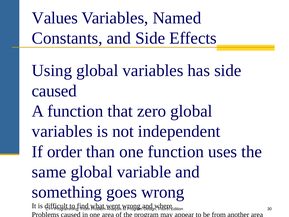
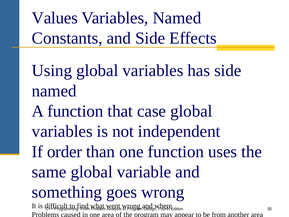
caused at (54, 91): caused -> named
zero: zero -> case
